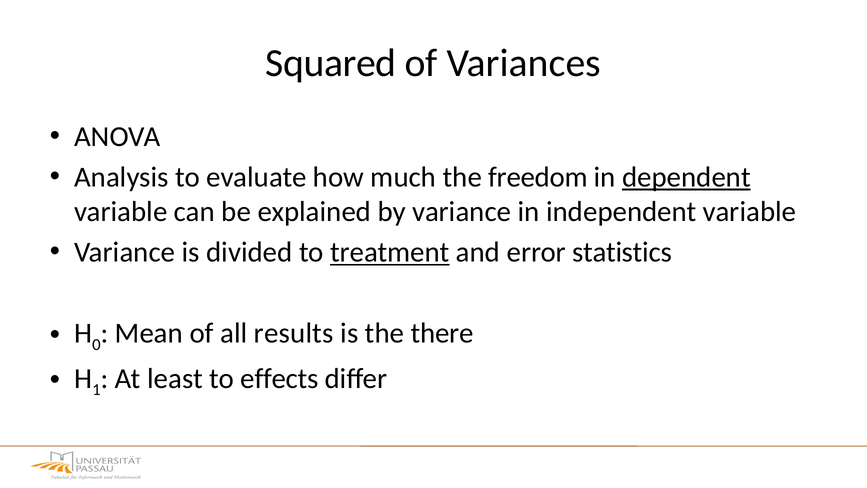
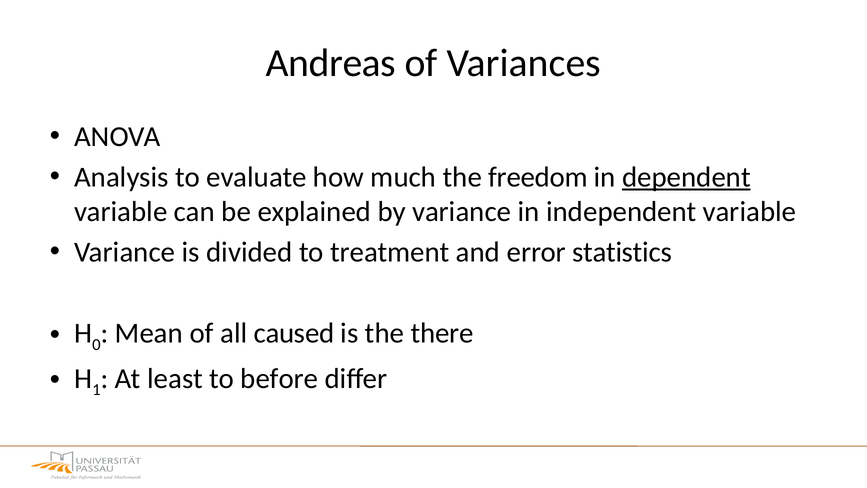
Squared: Squared -> Andreas
treatment underline: present -> none
results: results -> caused
effects: effects -> before
